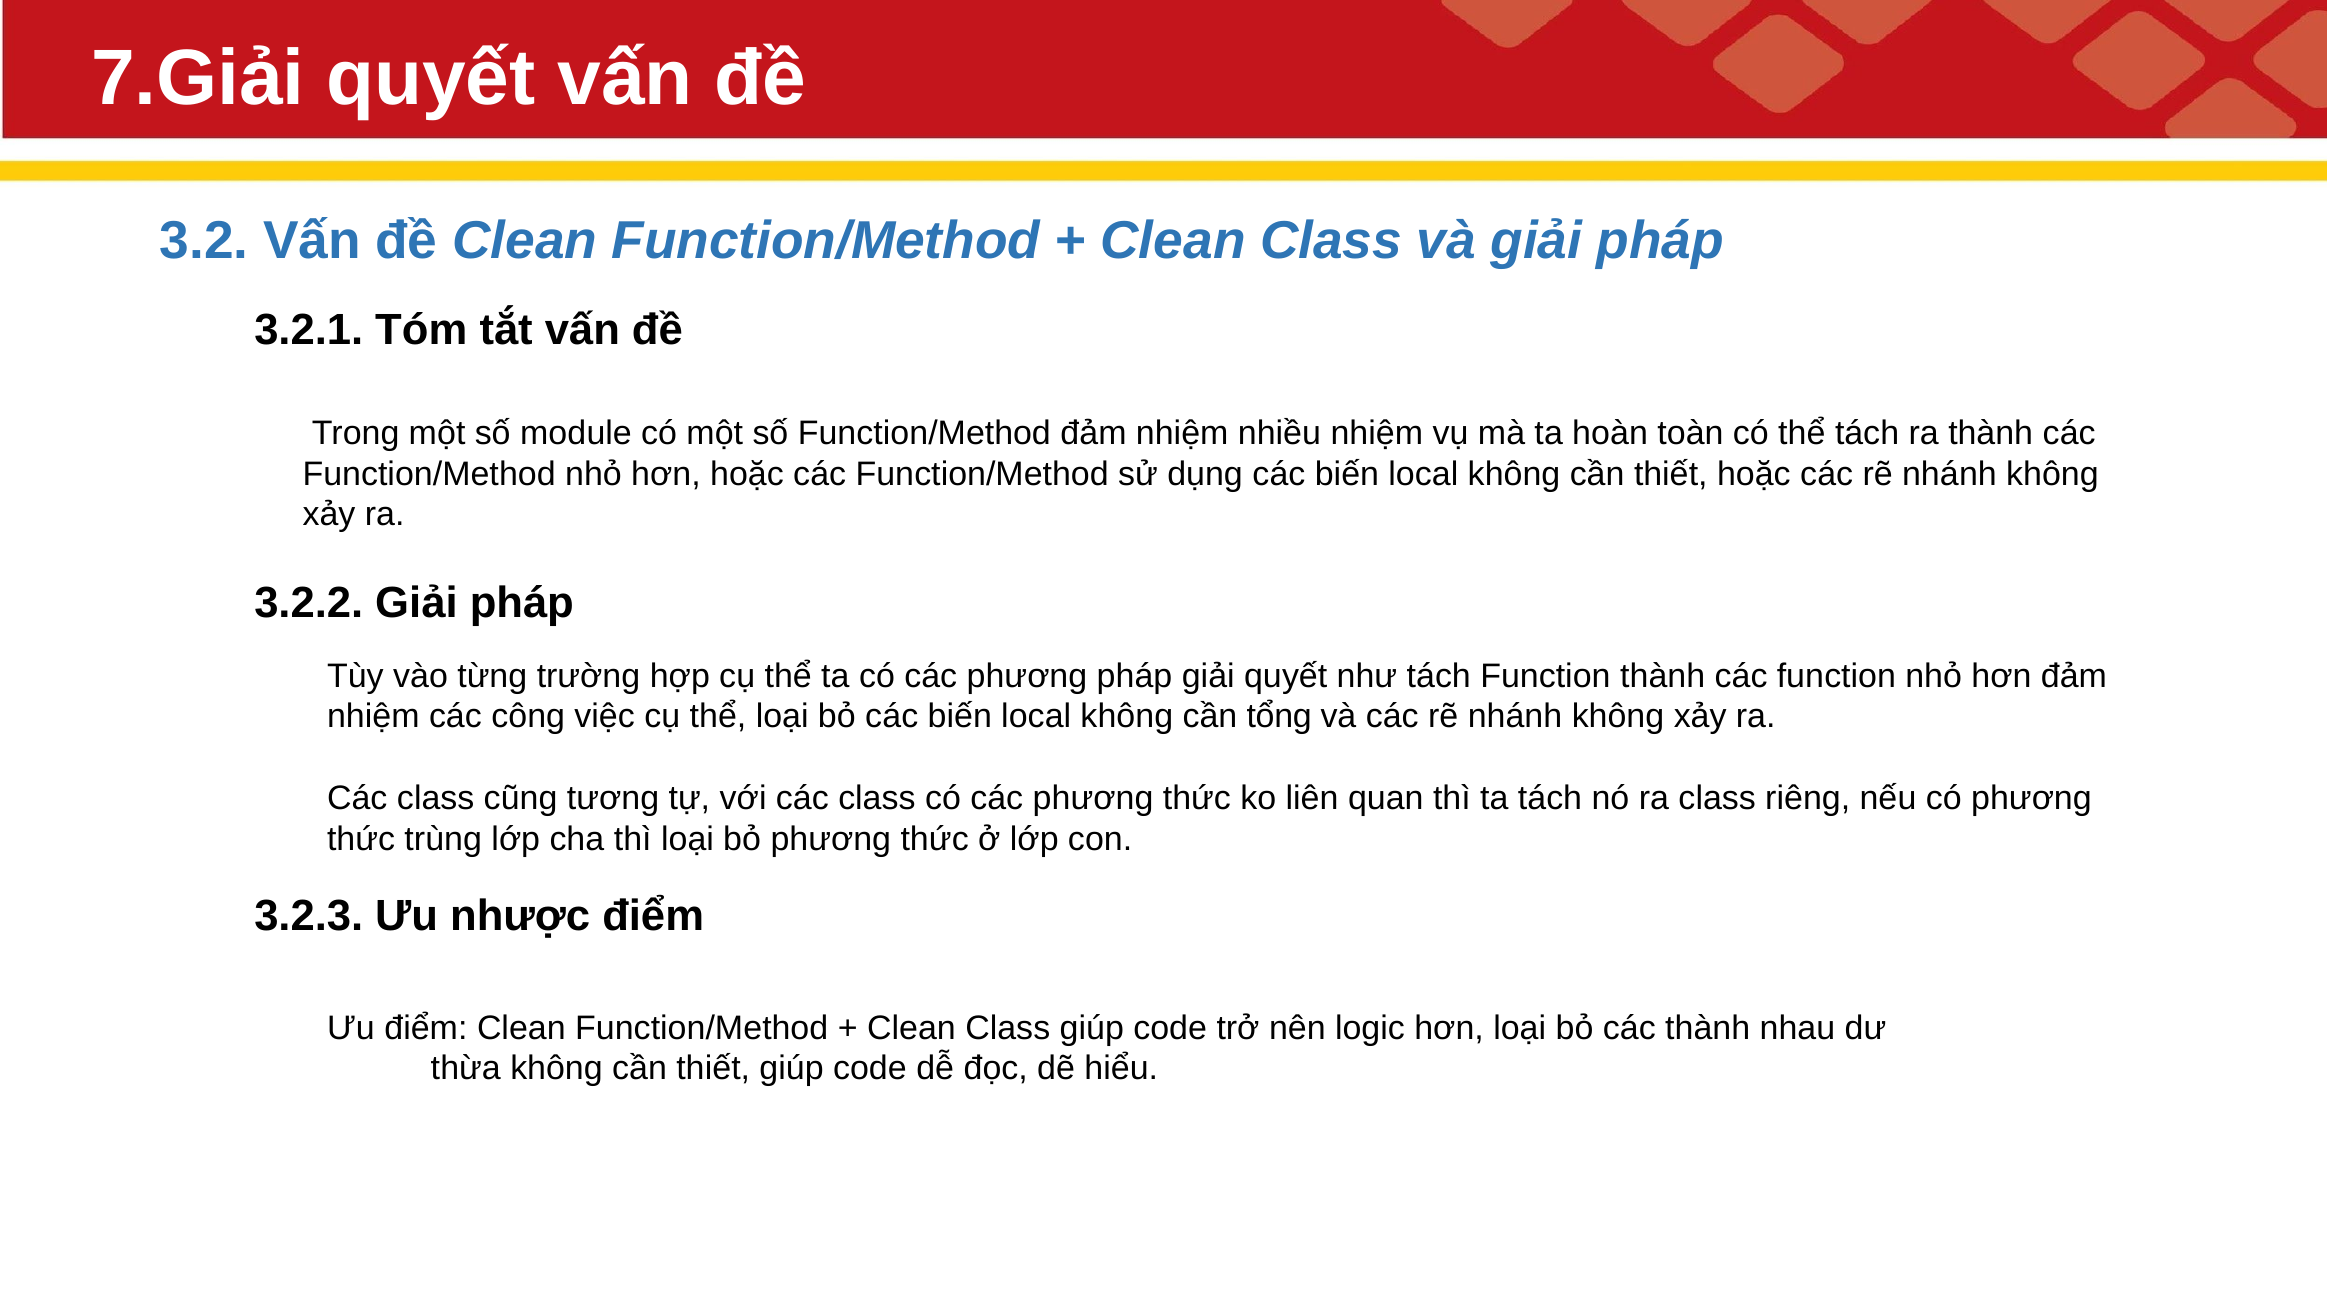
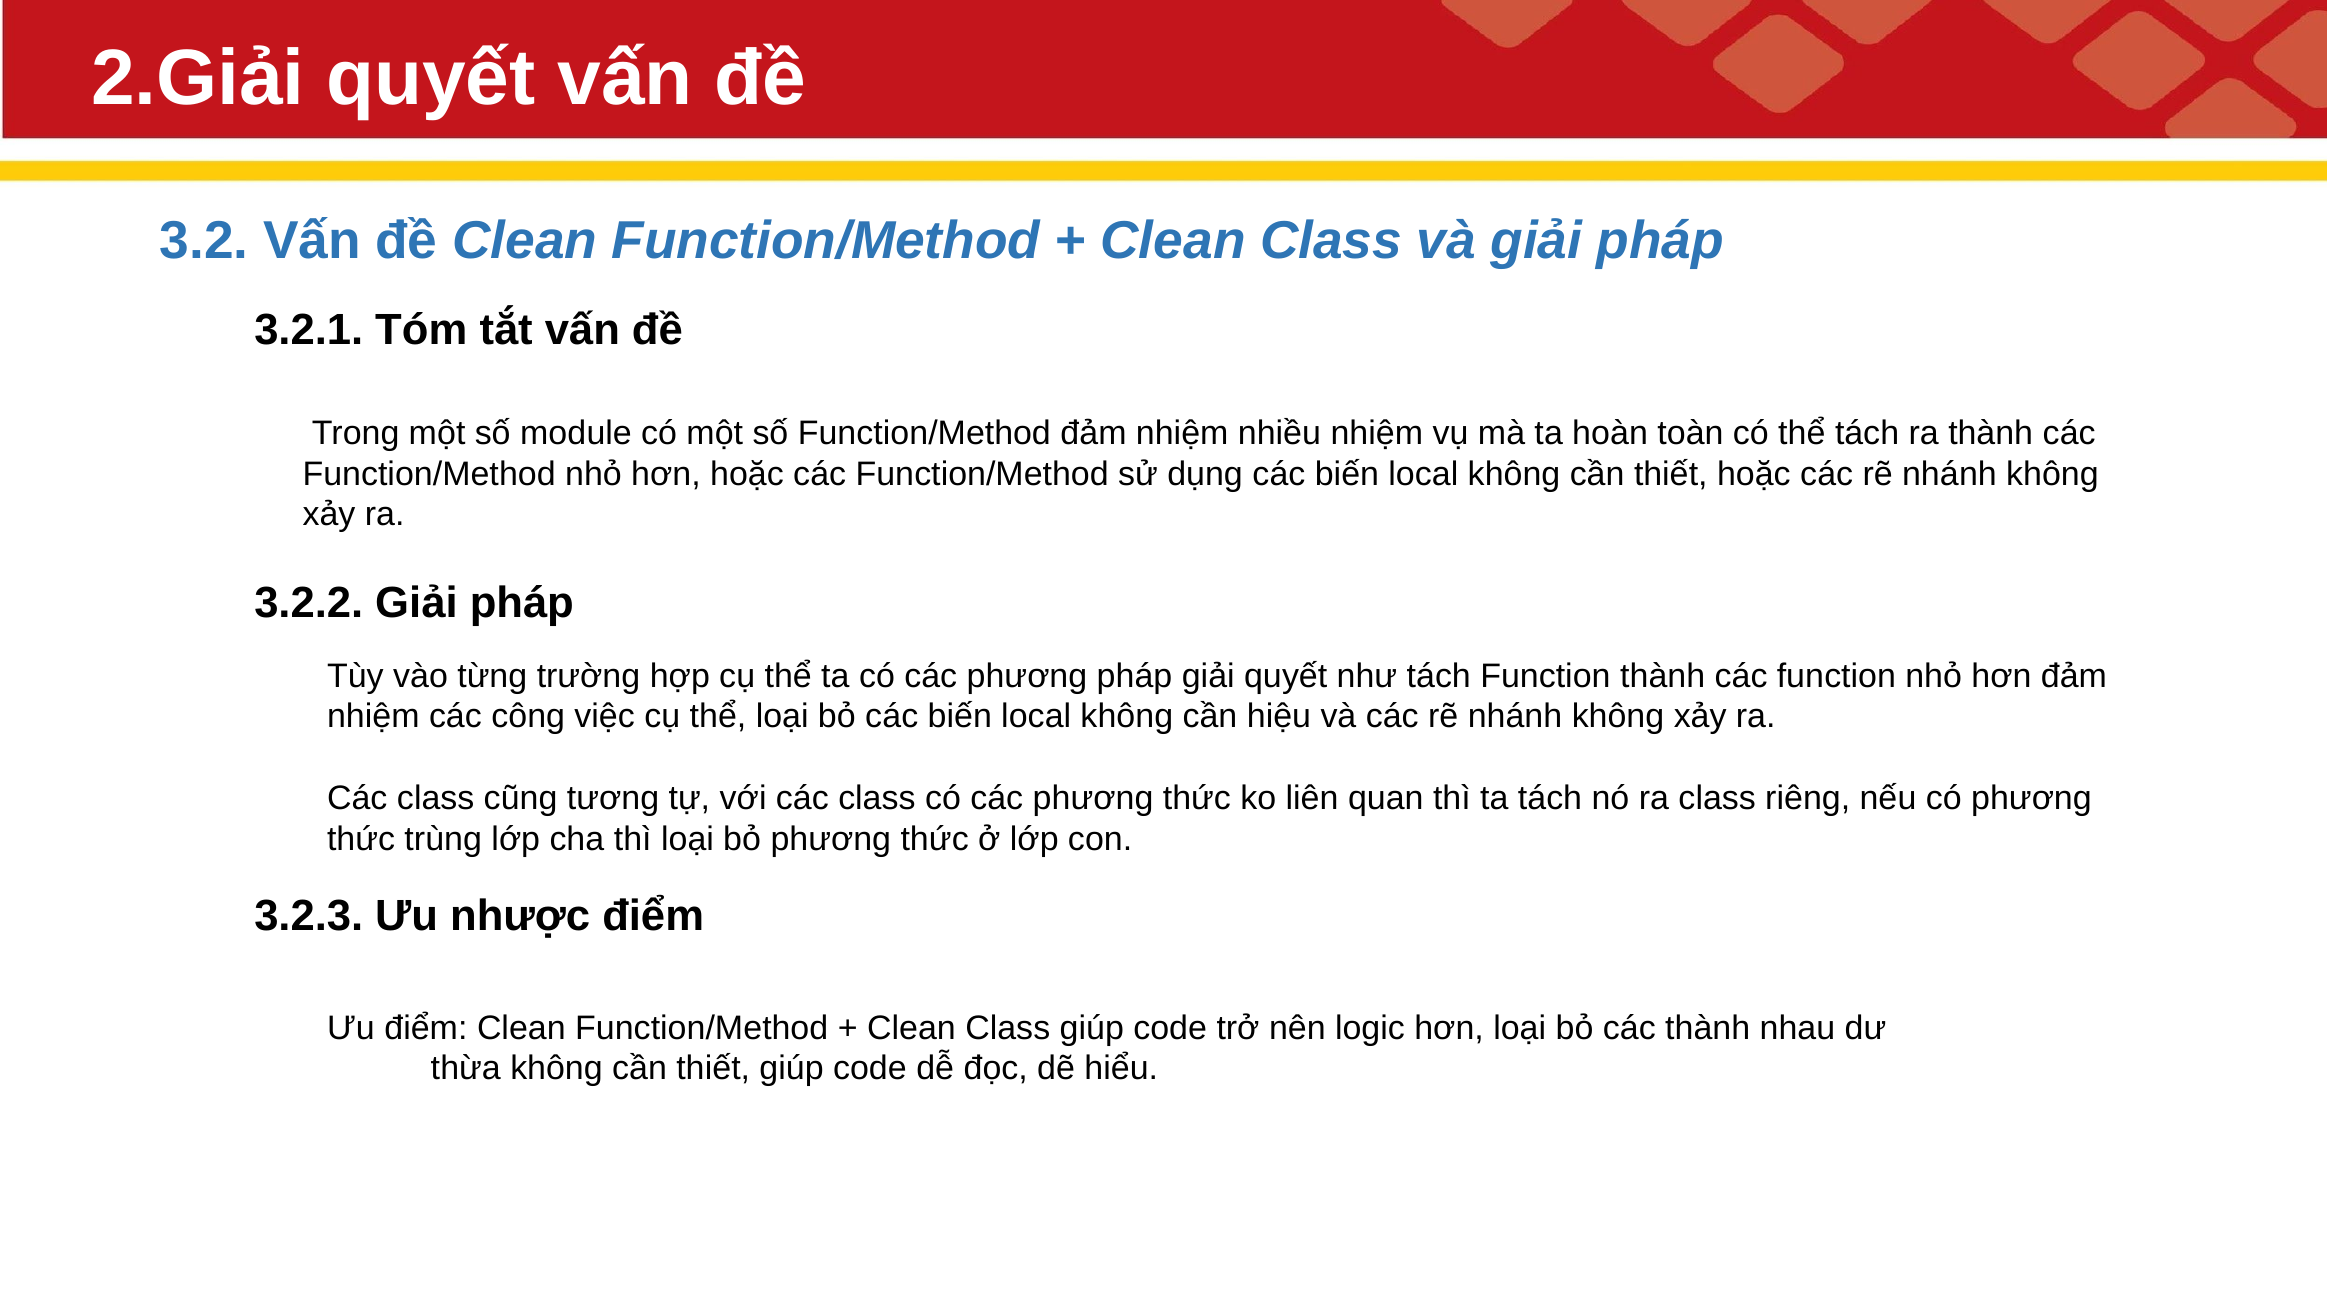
7.Giải: 7.Giải -> 2.Giải
tổng: tổng -> hiệu
